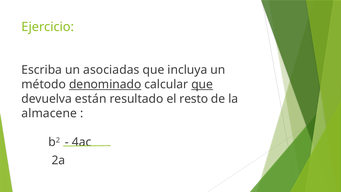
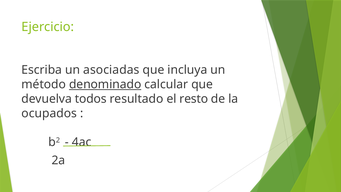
que at (202, 84) underline: present -> none
están: están -> todos
almacene: almacene -> ocupados
